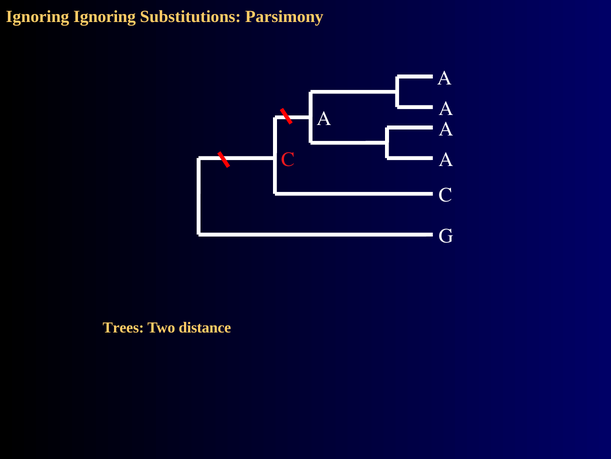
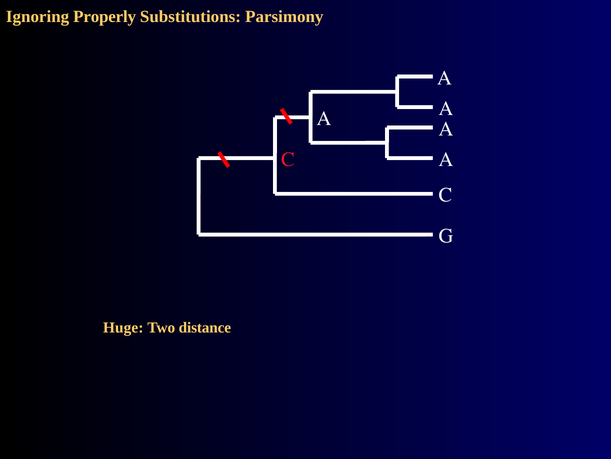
Ignoring Ignoring: Ignoring -> Properly
Trees: Trees -> Huge
